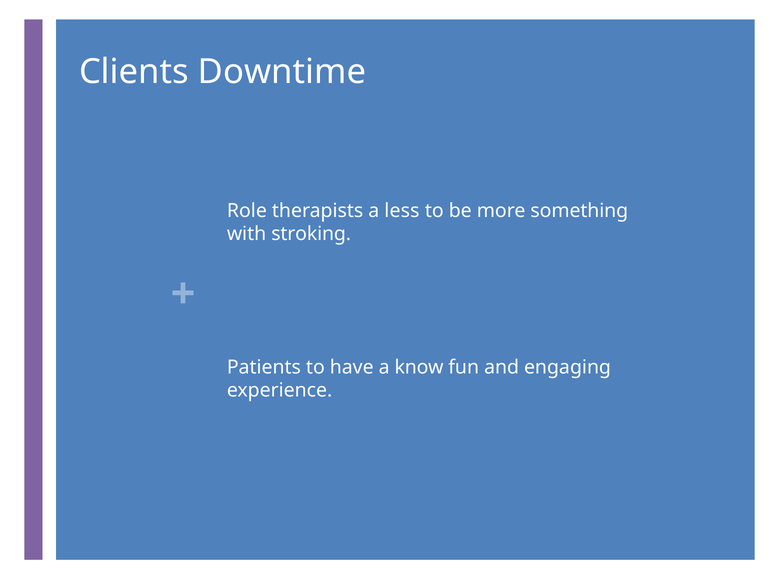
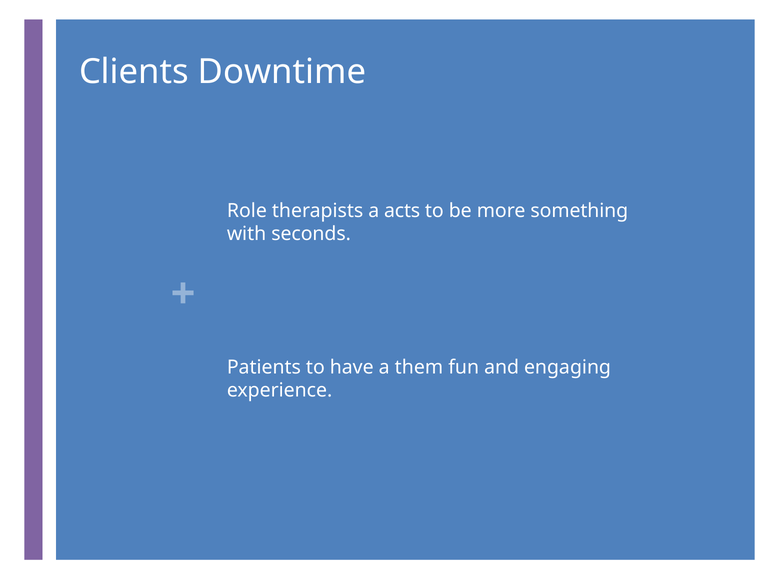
less: less -> acts
stroking: stroking -> seconds
know: know -> them
